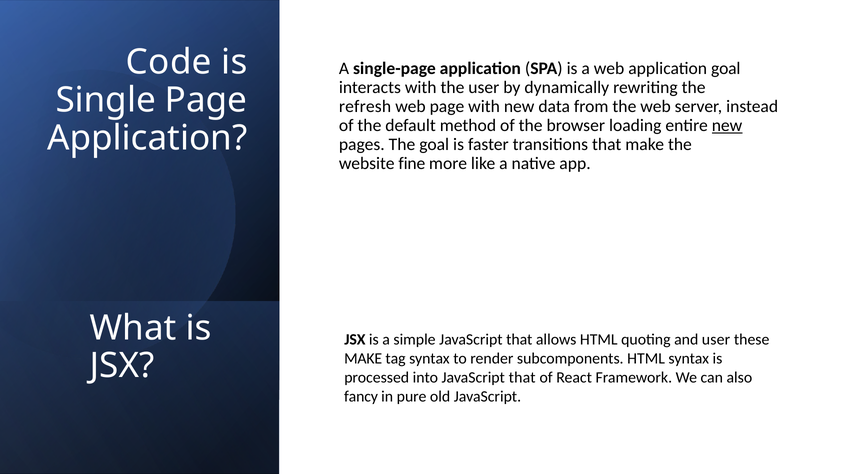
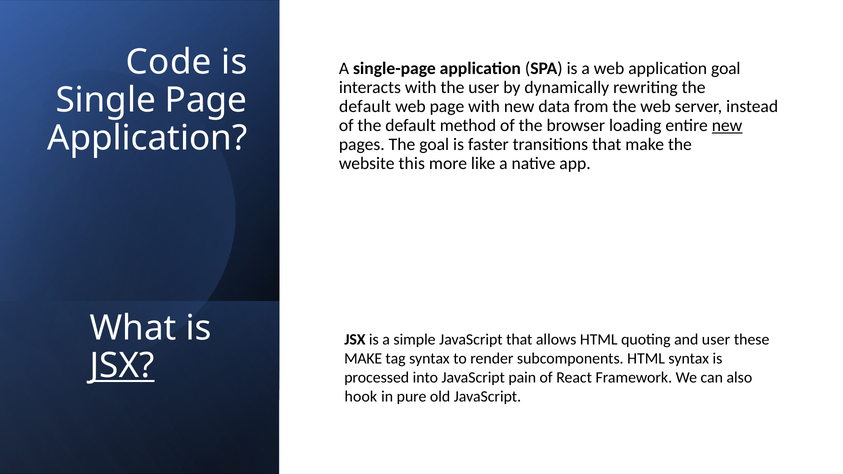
refresh at (365, 107): refresh -> default
fine: fine -> this
JSX at (122, 366) underline: none -> present
into JavaScript that: that -> pain
fancy: fancy -> hook
